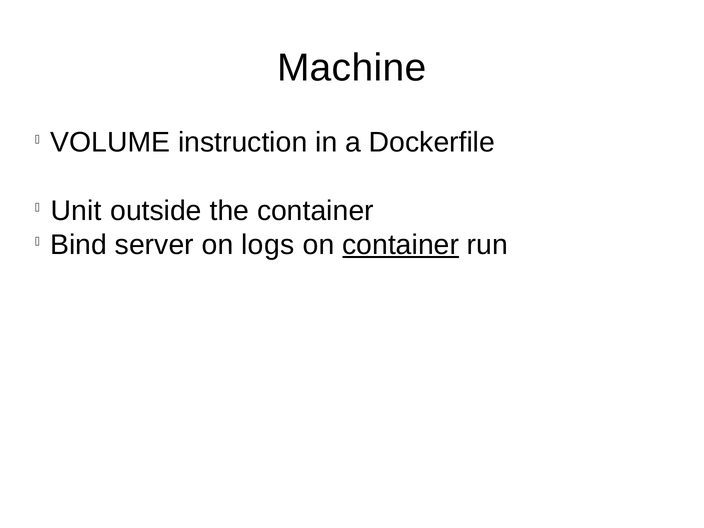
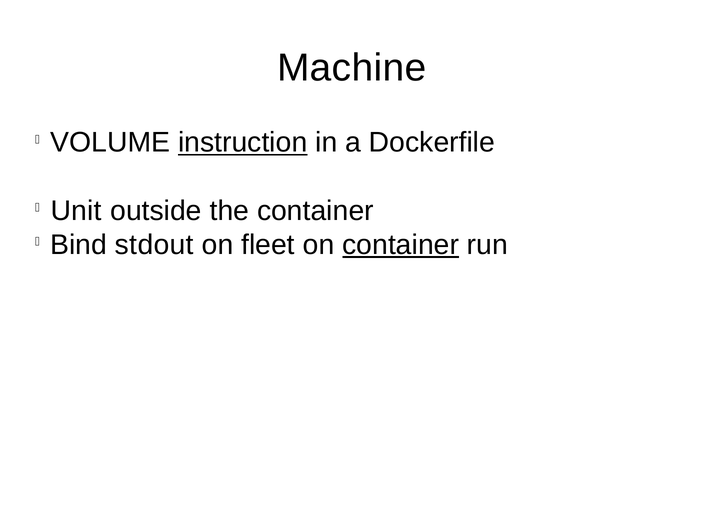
instruction underline: none -> present
server: server -> stdout
logs: logs -> fleet
